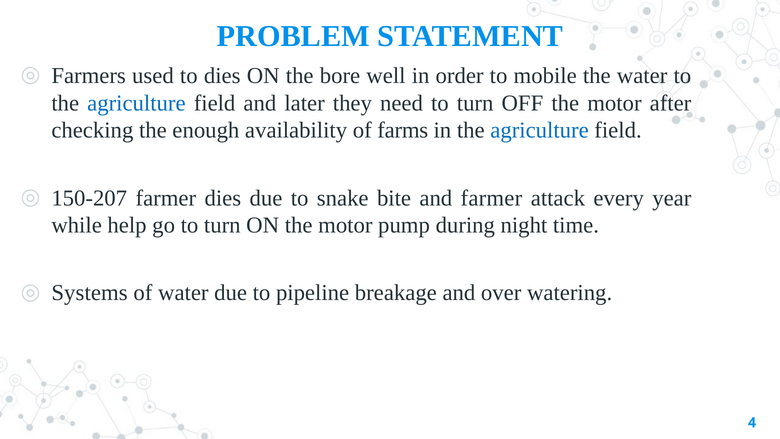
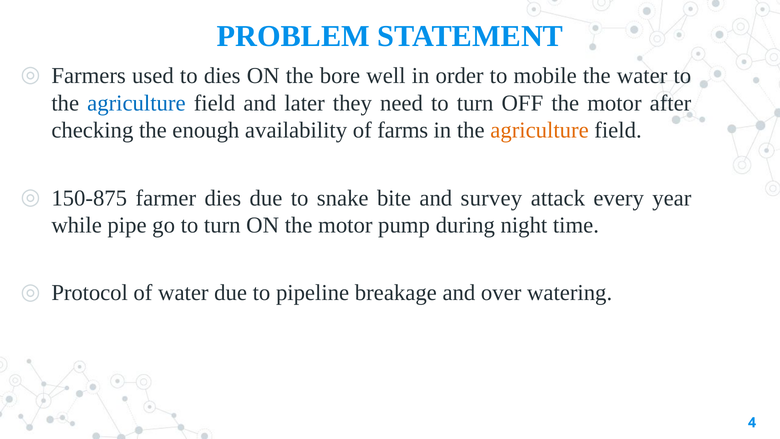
agriculture at (540, 130) colour: blue -> orange
150-207: 150-207 -> 150-875
and farmer: farmer -> survey
help: help -> pipe
Systems: Systems -> Protocol
